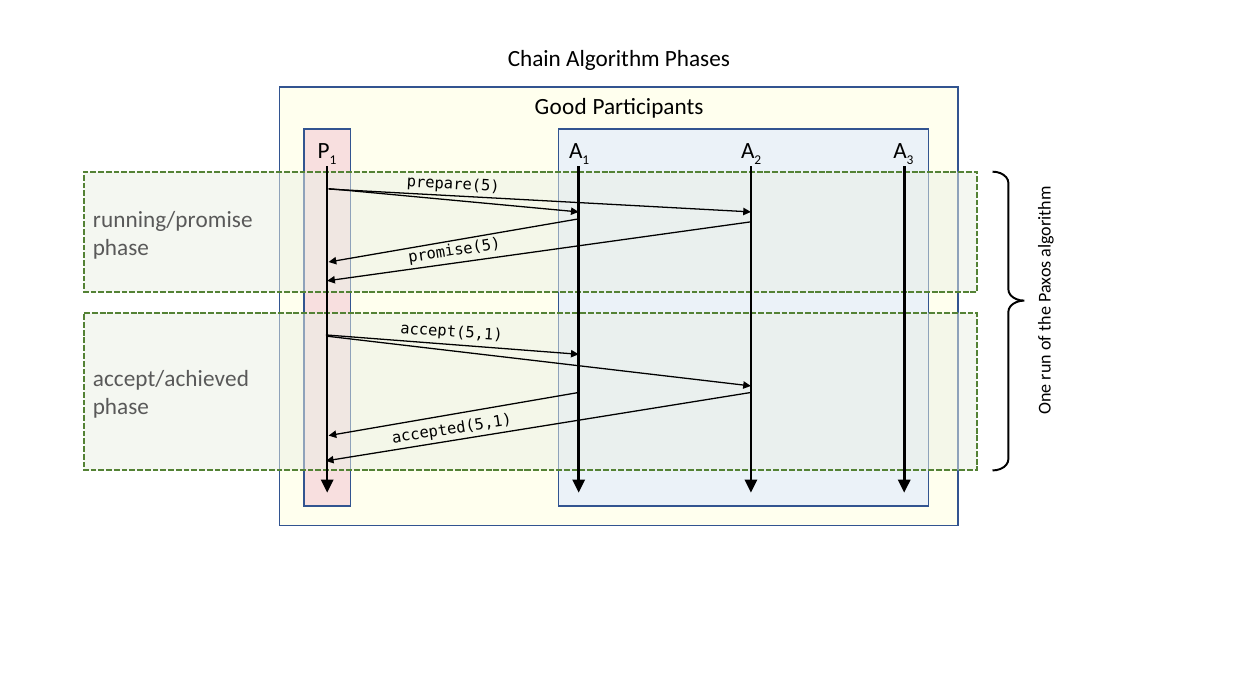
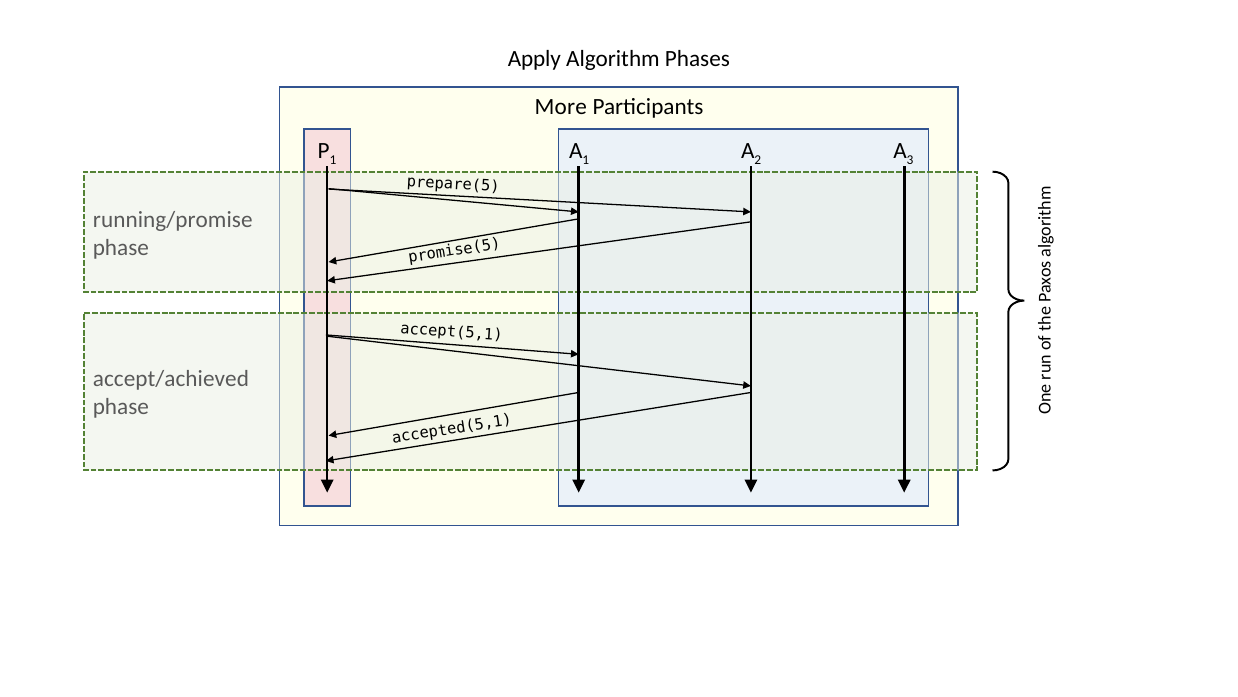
Chain: Chain -> Apply
Good: Good -> More
